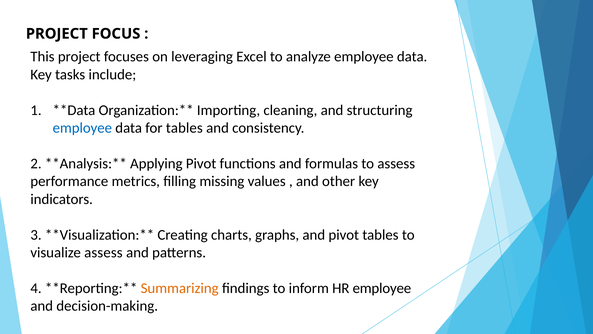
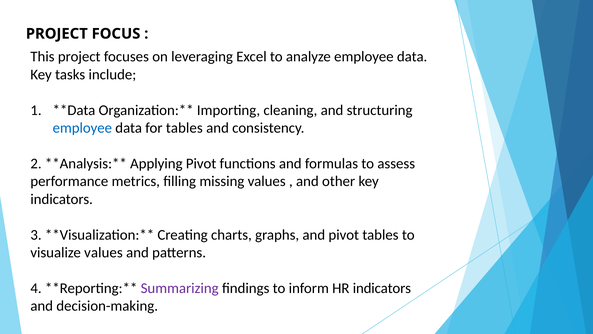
visualize assess: assess -> values
Summarizing colour: orange -> purple
HR employee: employee -> indicators
